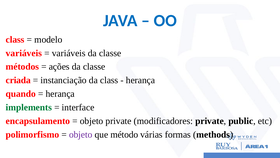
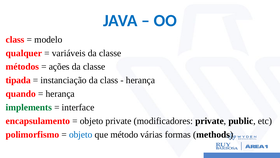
variáveis at (24, 53): variáveis -> qualquer
criada: criada -> tipada
objeto at (81, 134) colour: purple -> blue
